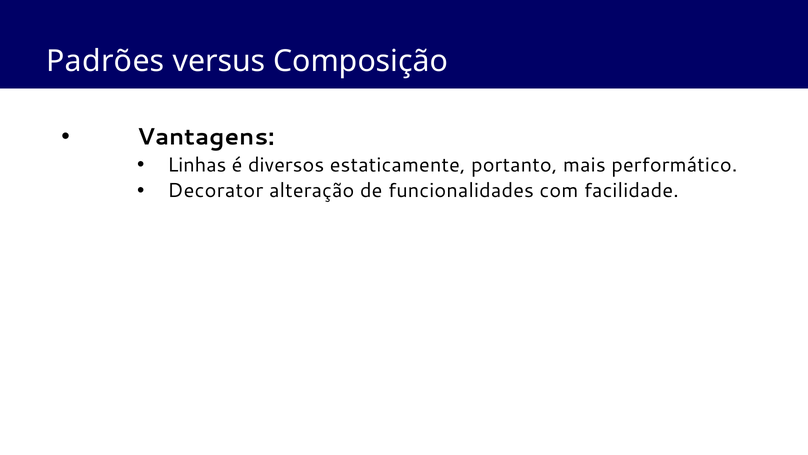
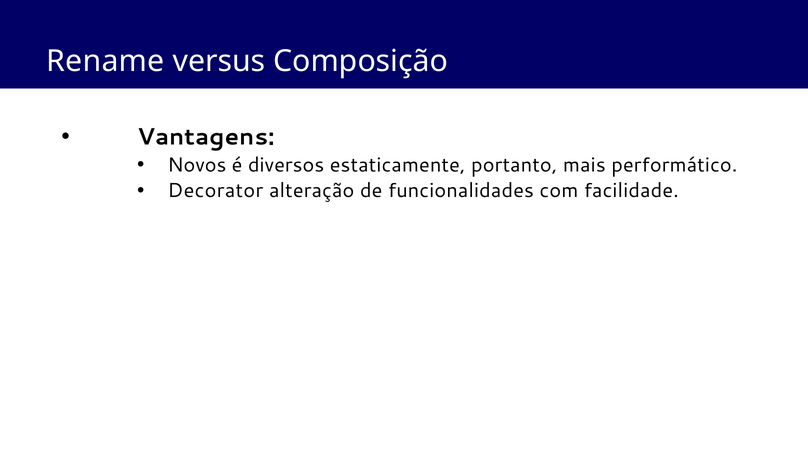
Padrões: Padrões -> Rename
Linhas: Linhas -> Novos
